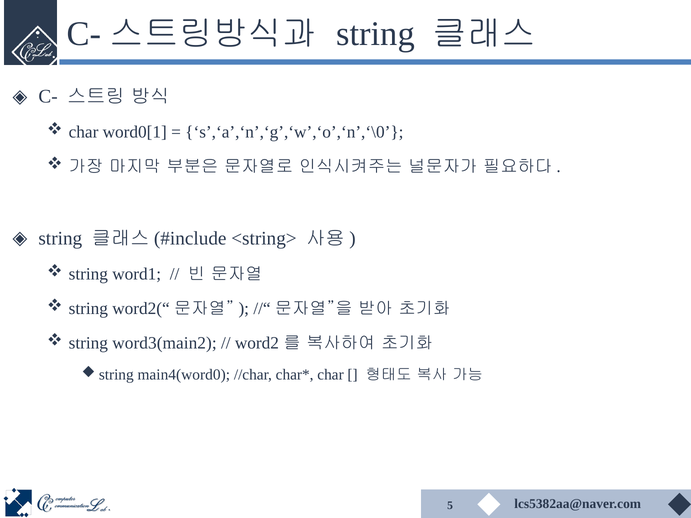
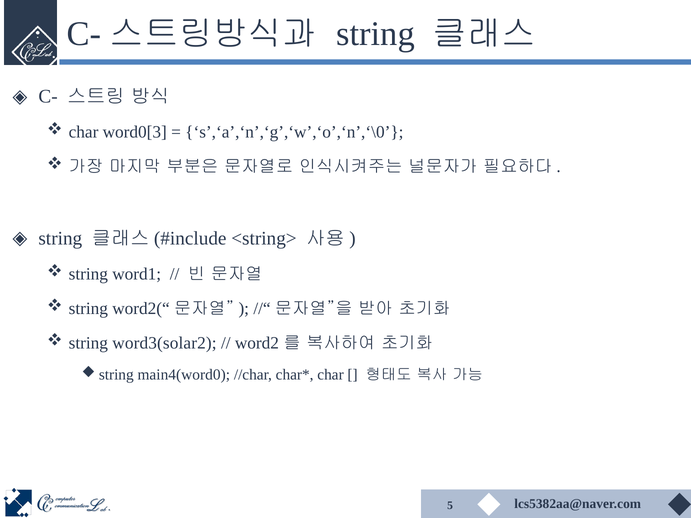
word0[1: word0[1 -> word0[3
word3(main2: word3(main2 -> word3(solar2
